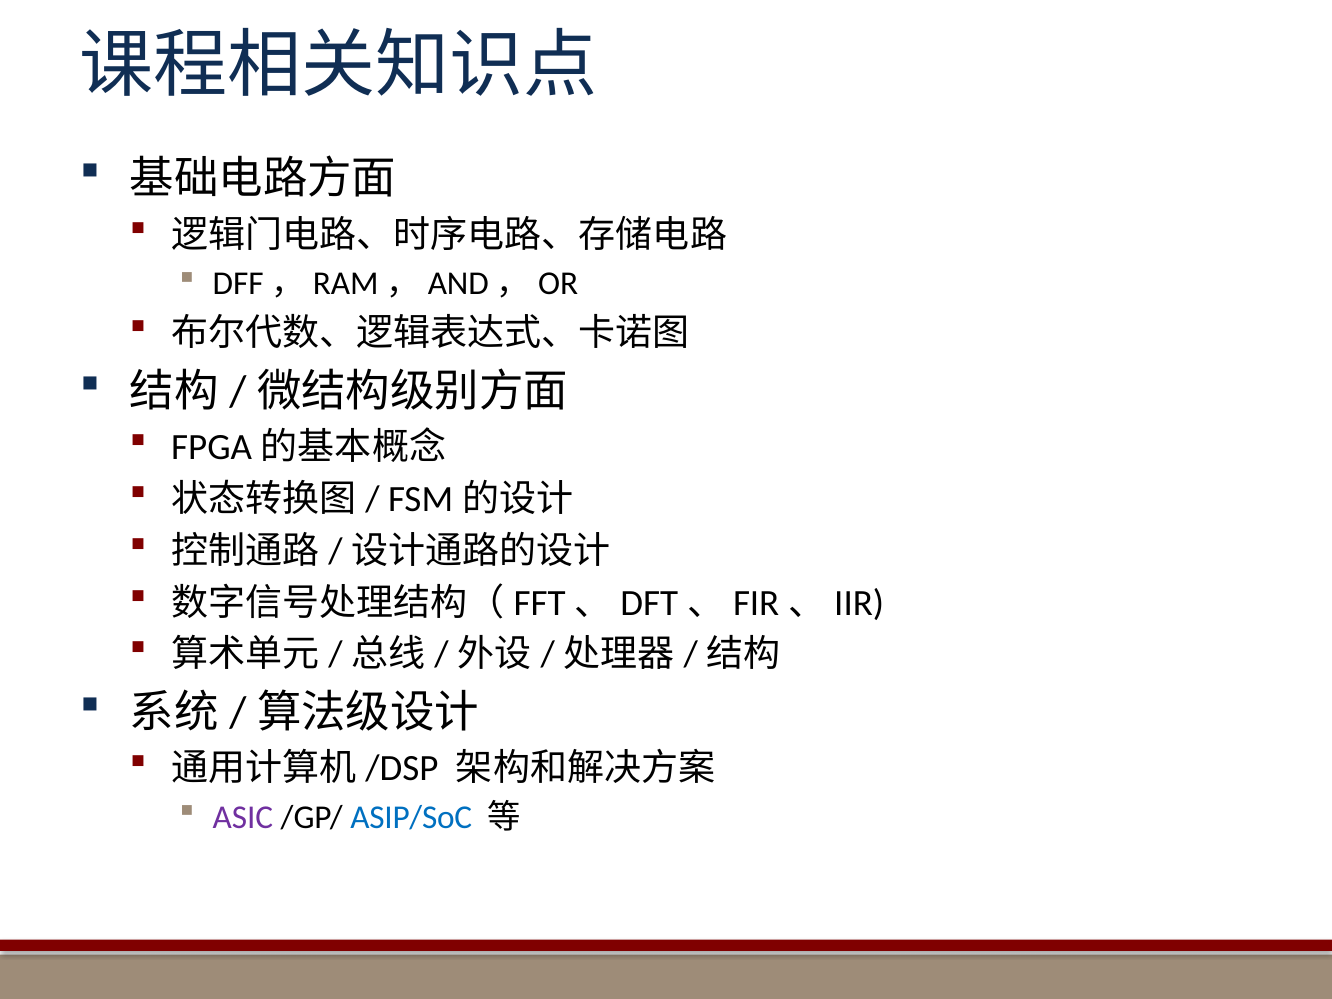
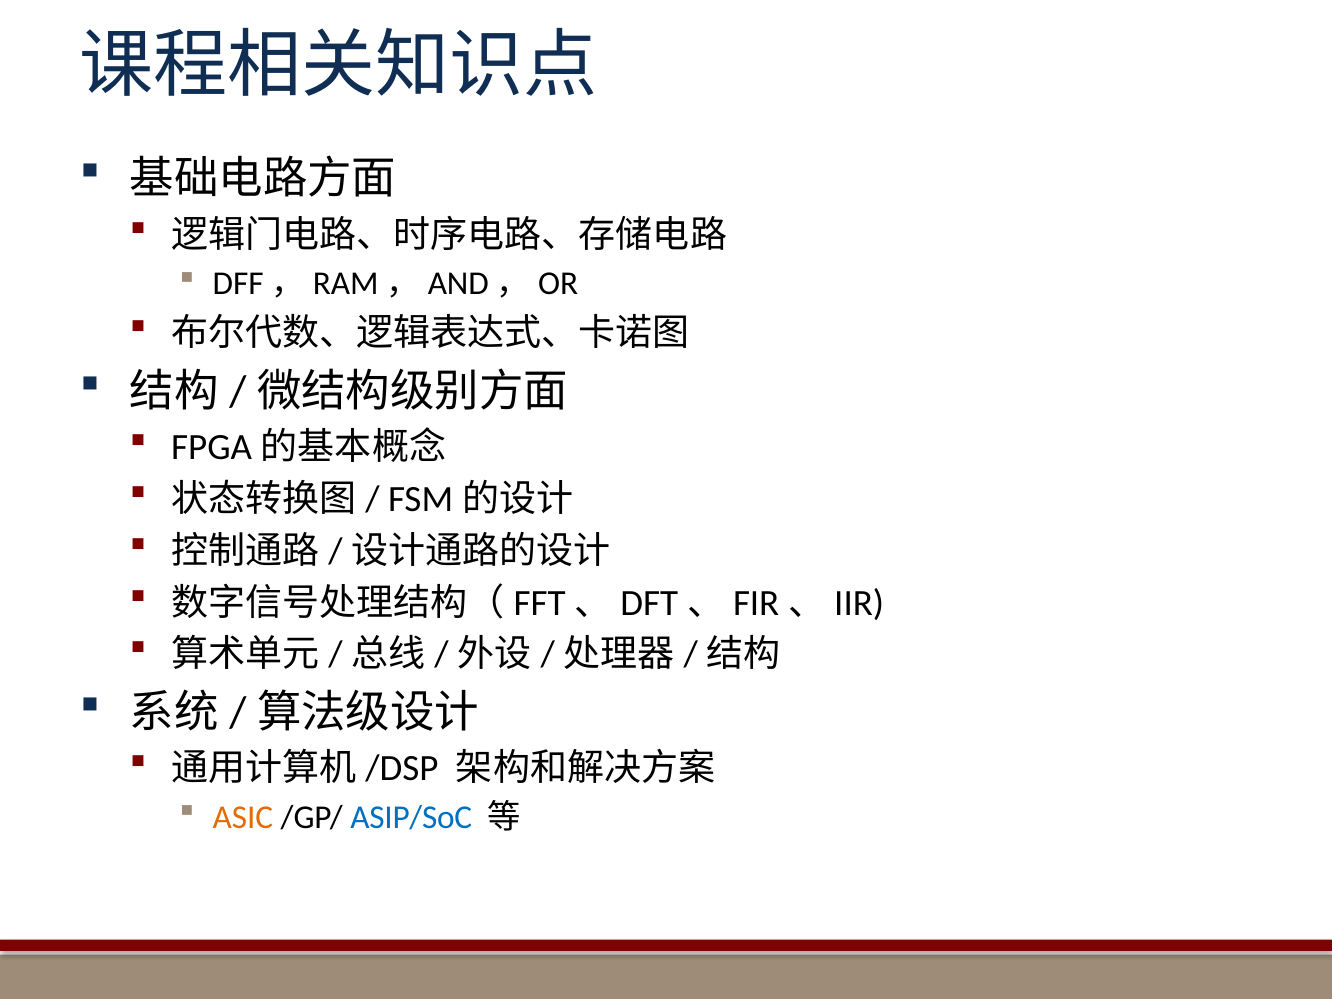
ASIC colour: purple -> orange
